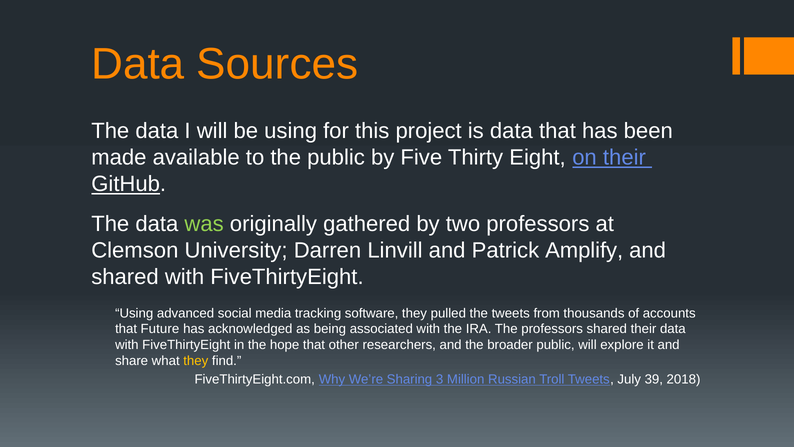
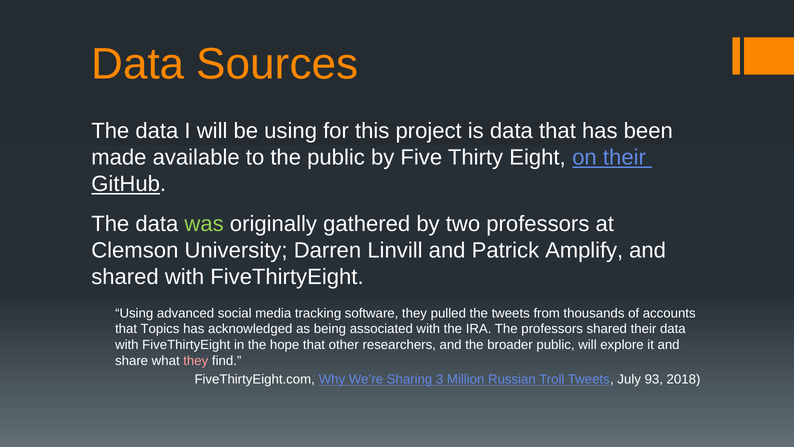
Future: Future -> Topics
they at (196, 361) colour: yellow -> pink
39: 39 -> 93
